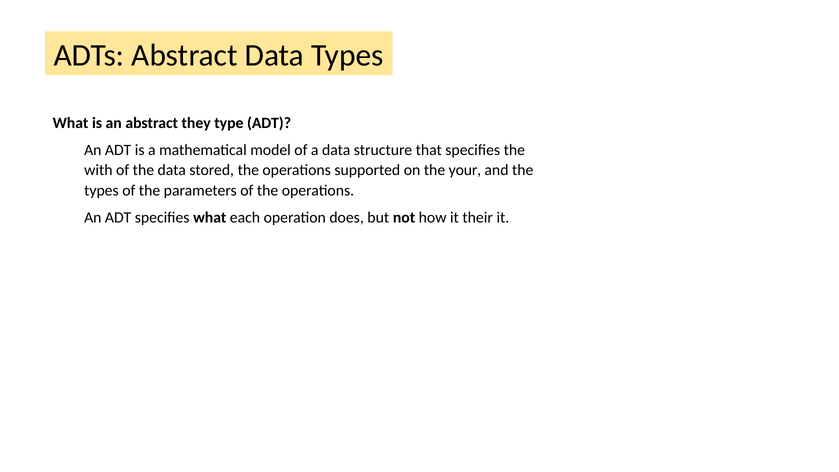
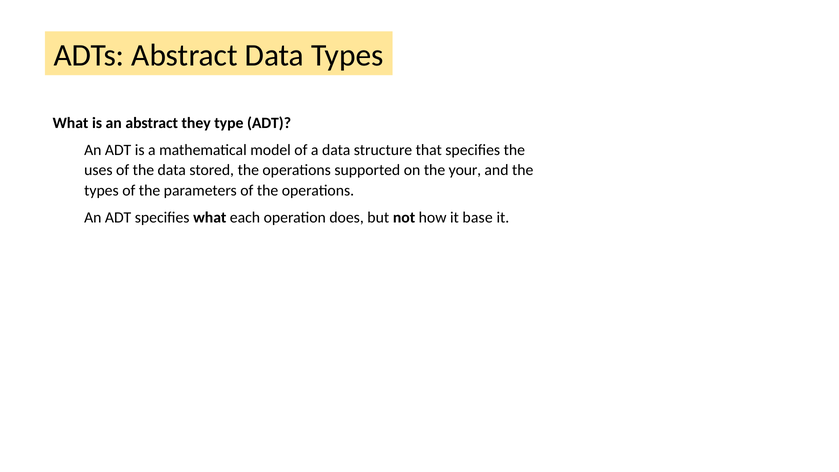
with: with -> uses
their: their -> base
